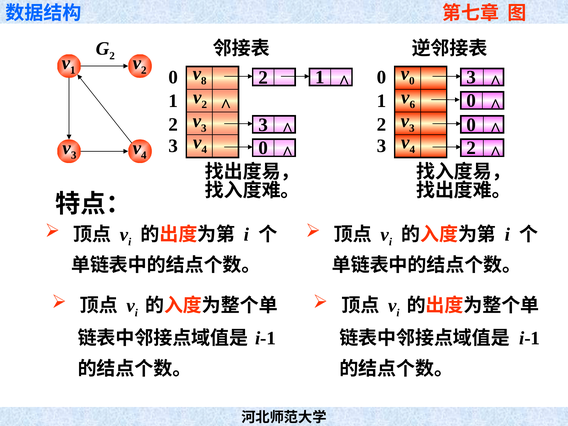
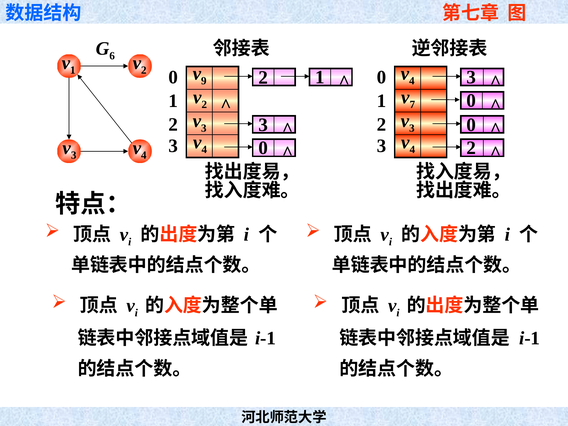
2 at (112, 56): 2 -> 6
8: 8 -> 9
0 at (412, 81): 0 -> 4
6: 6 -> 7
